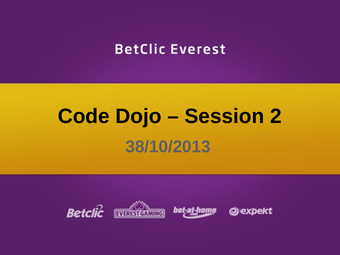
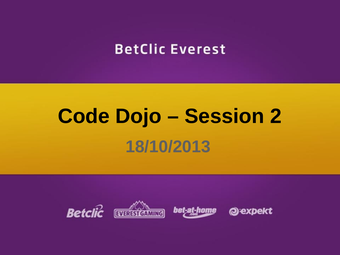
38/10/2013: 38/10/2013 -> 18/10/2013
